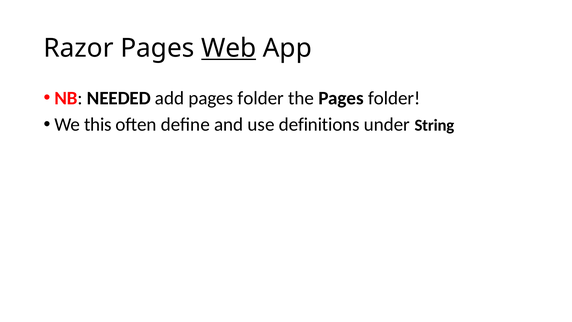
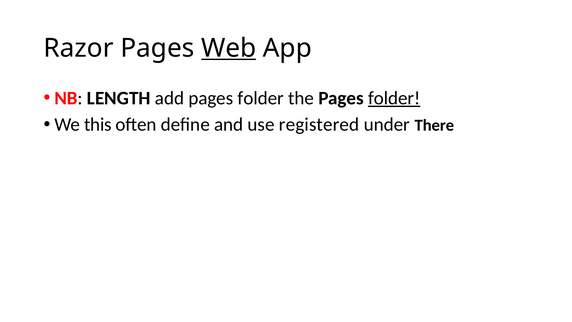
NEEDED: NEEDED -> LENGTH
folder at (394, 98) underline: none -> present
definitions: definitions -> registered
String: String -> There
